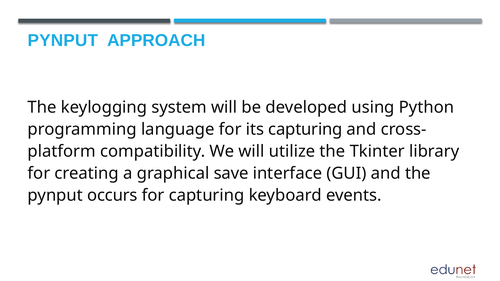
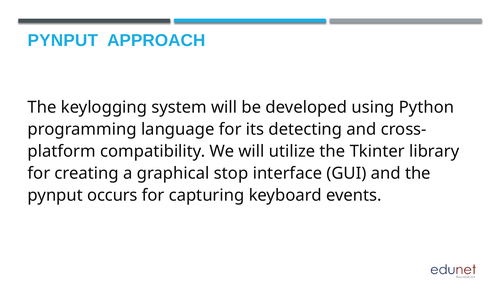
its capturing: capturing -> detecting
save: save -> stop
